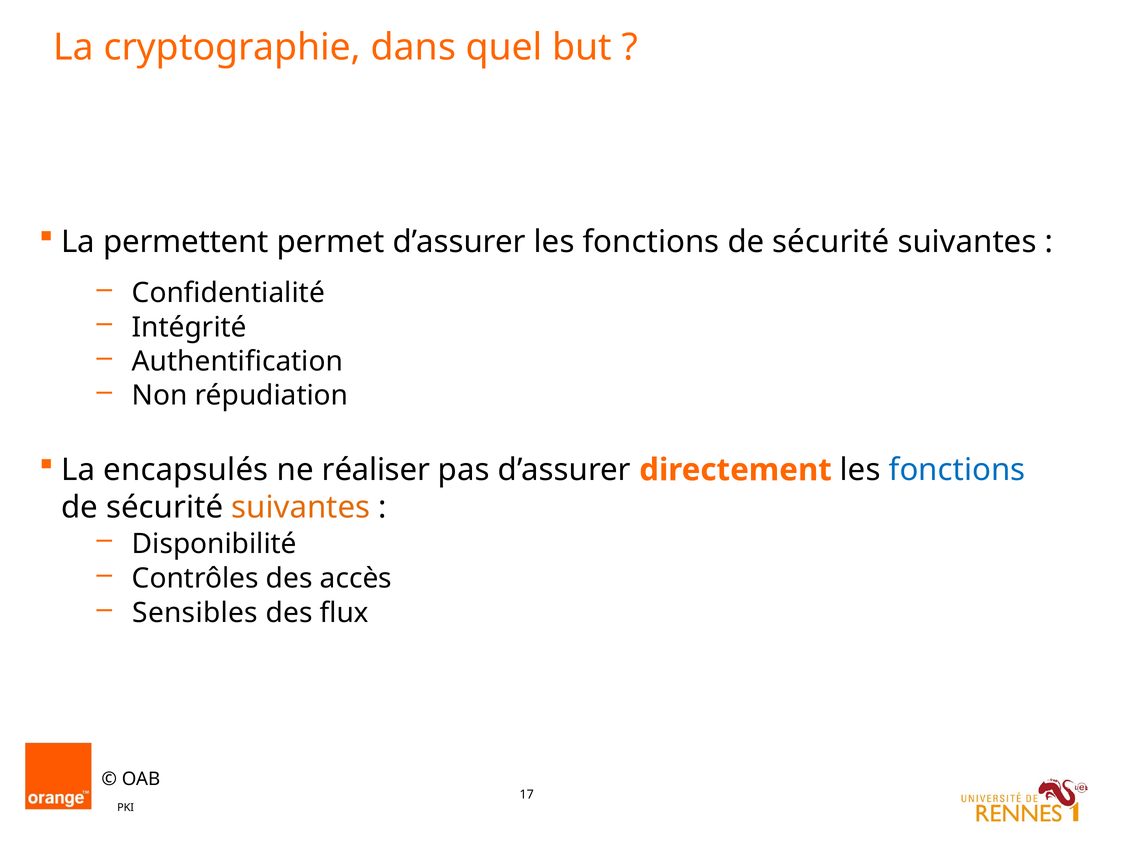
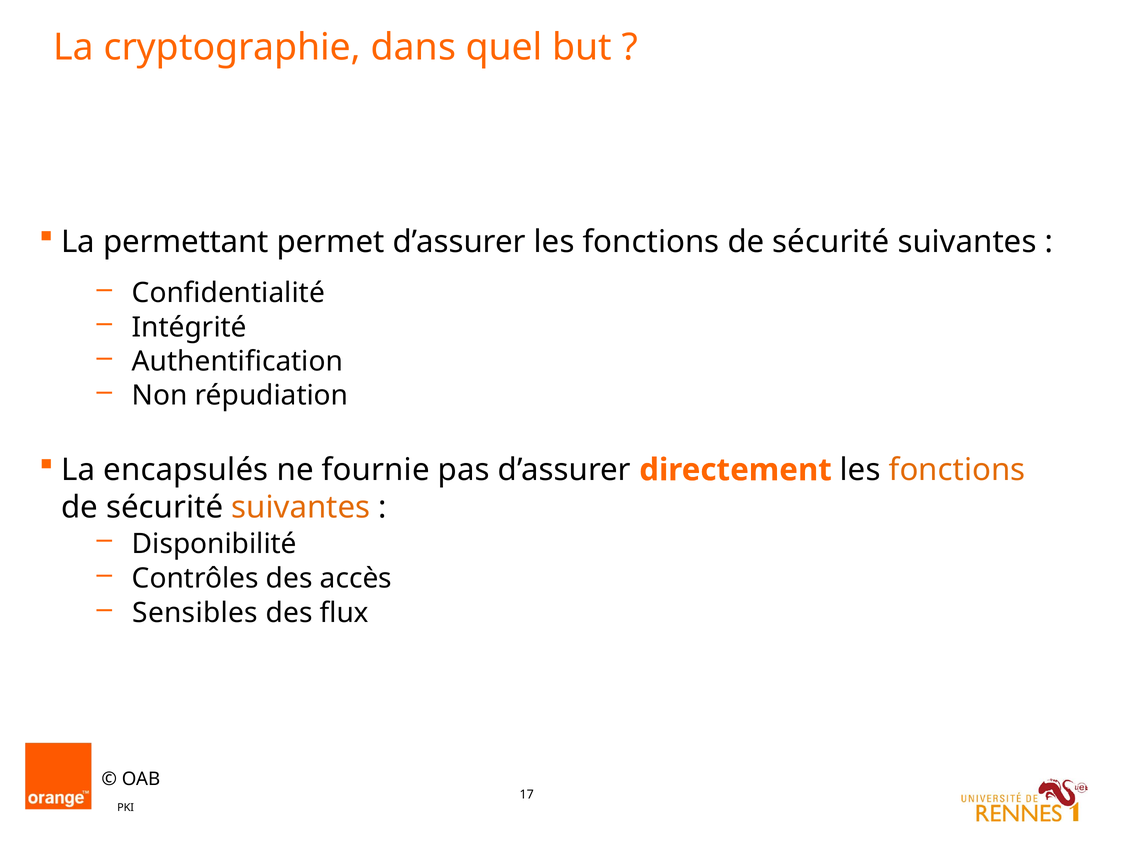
permettent: permettent -> permettant
réaliser: réaliser -> fournie
fonctions at (957, 470) colour: blue -> orange
